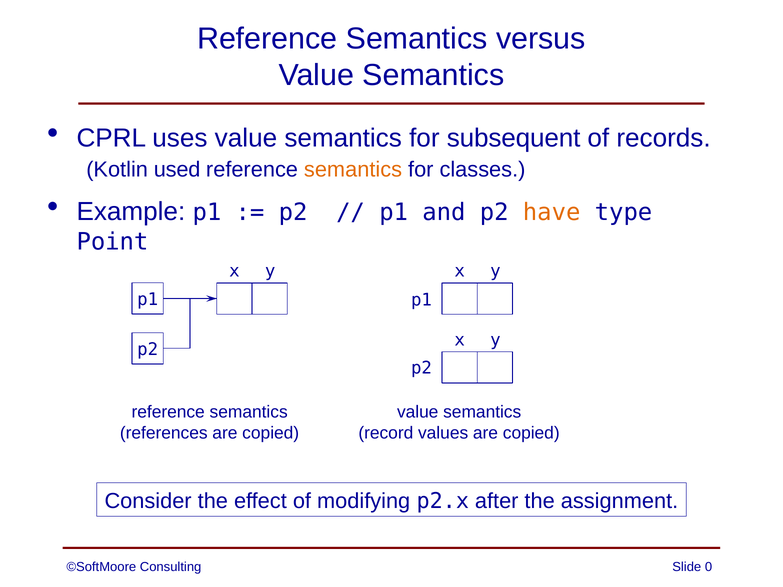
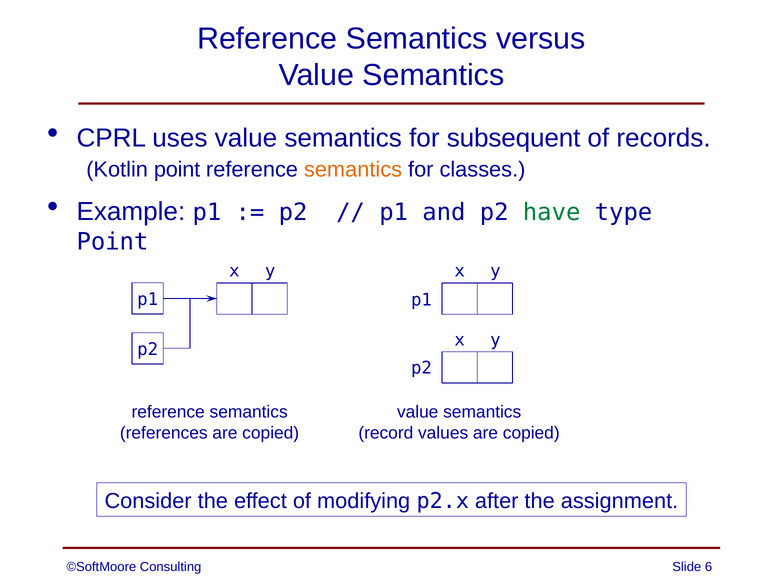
Kotlin used: used -> point
have colour: orange -> green
0: 0 -> 6
